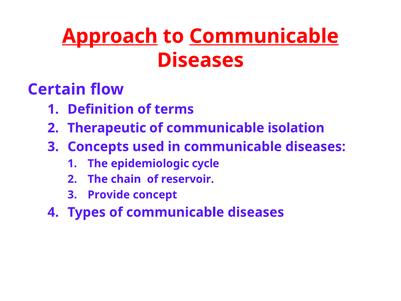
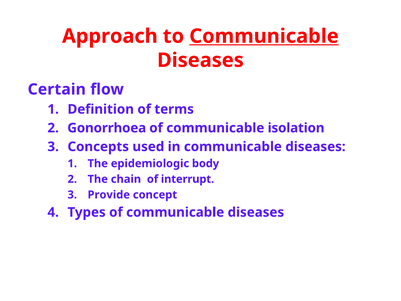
Approach underline: present -> none
Therapeutic: Therapeutic -> Gonorrhoea
cycle: cycle -> body
reservoir: reservoir -> interrupt
